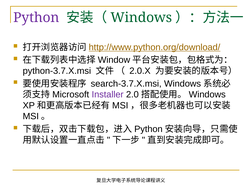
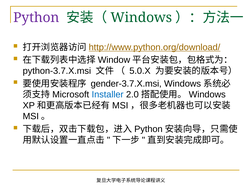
2.0.X: 2.0.X -> 5.0.X
search-3.7.X.msi: search-3.7.X.msi -> gender-3.7.X.msi
Installer colour: purple -> blue
